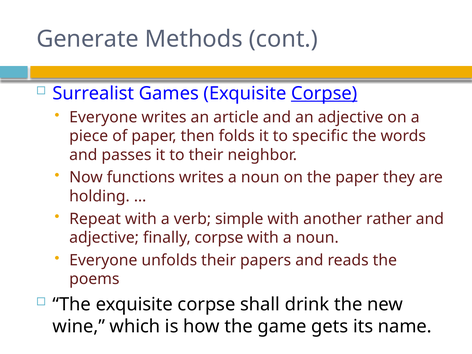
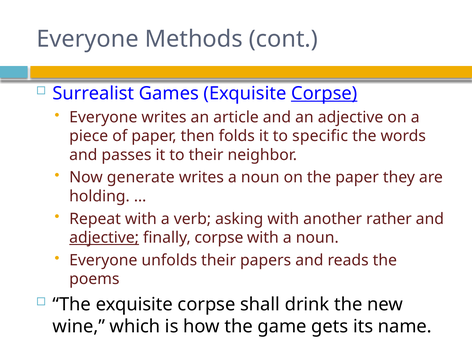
Generate at (88, 39): Generate -> Everyone
functions: functions -> generate
simple: simple -> asking
adjective at (104, 238) underline: none -> present
